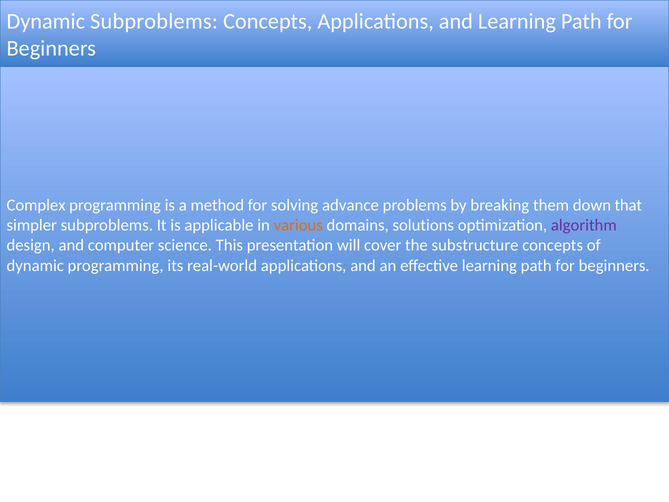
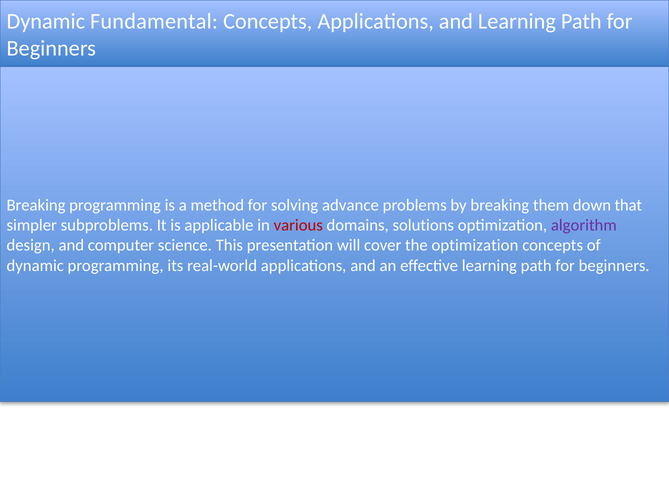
Dynamic Subproblems: Subproblems -> Fundamental
Complex at (36, 205): Complex -> Breaking
various colour: orange -> red
the substructure: substructure -> optimization
